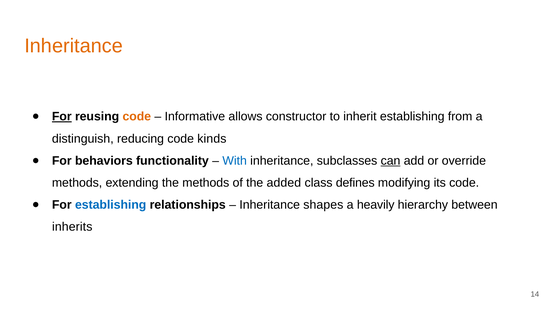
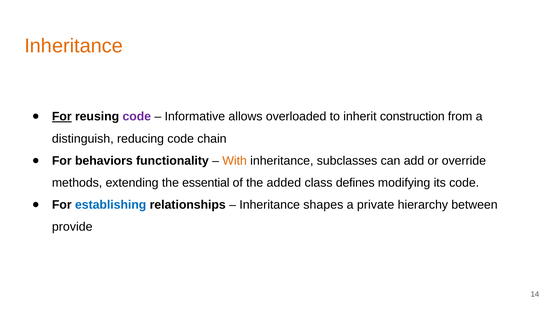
code at (137, 116) colour: orange -> purple
constructor: constructor -> overloaded
inherit establishing: establishing -> construction
kinds: kinds -> chain
With colour: blue -> orange
can underline: present -> none
the methods: methods -> essential
heavily: heavily -> private
inherits: inherits -> provide
